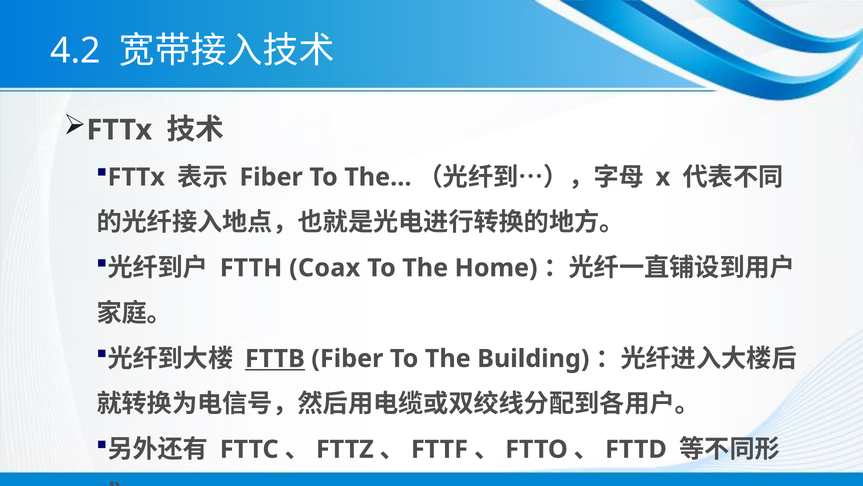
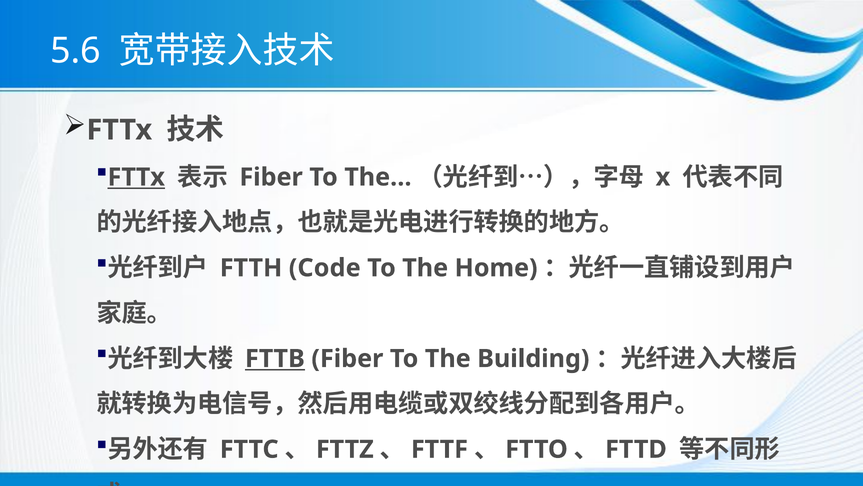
4.2: 4.2 -> 5.6
FTTx at (136, 177) underline: none -> present
Coax: Coax -> Code
